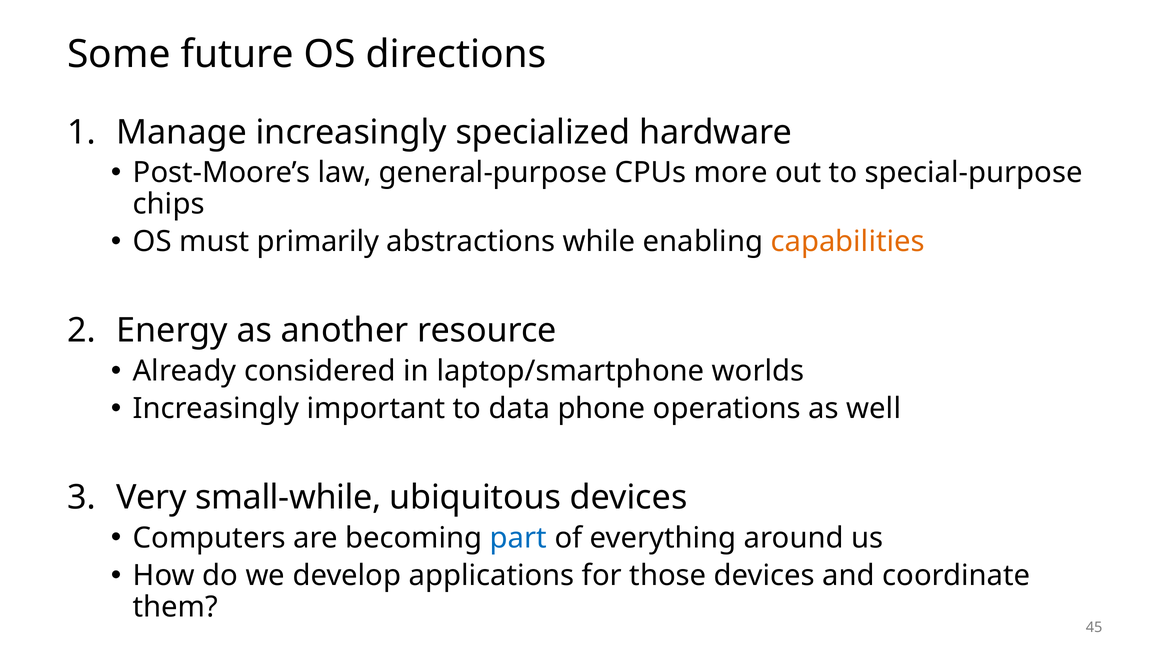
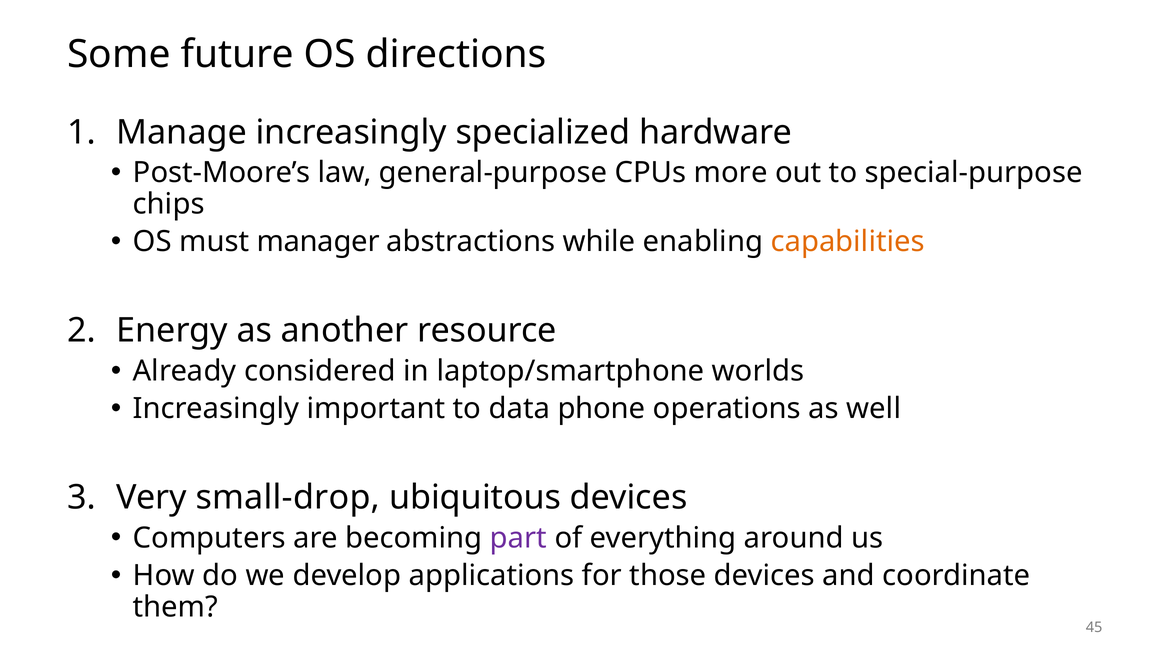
primarily: primarily -> manager
small-while: small-while -> small-drop
part colour: blue -> purple
